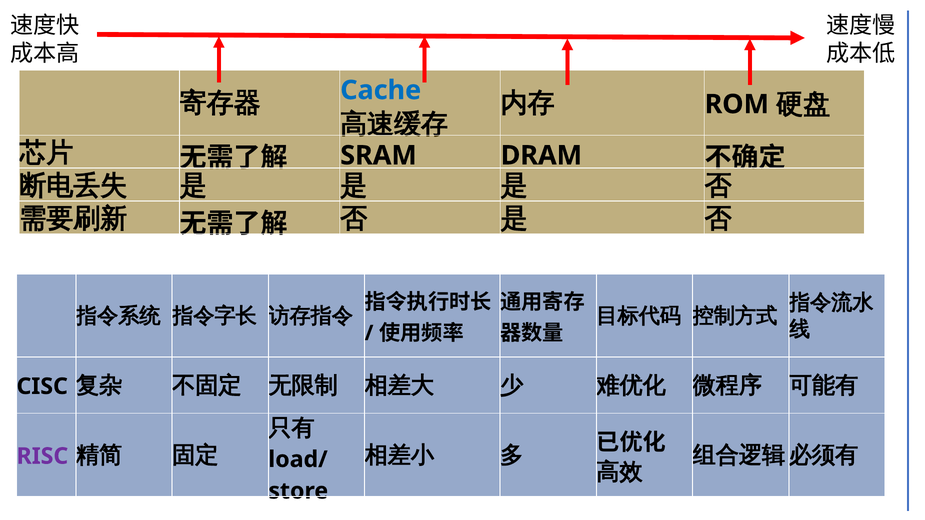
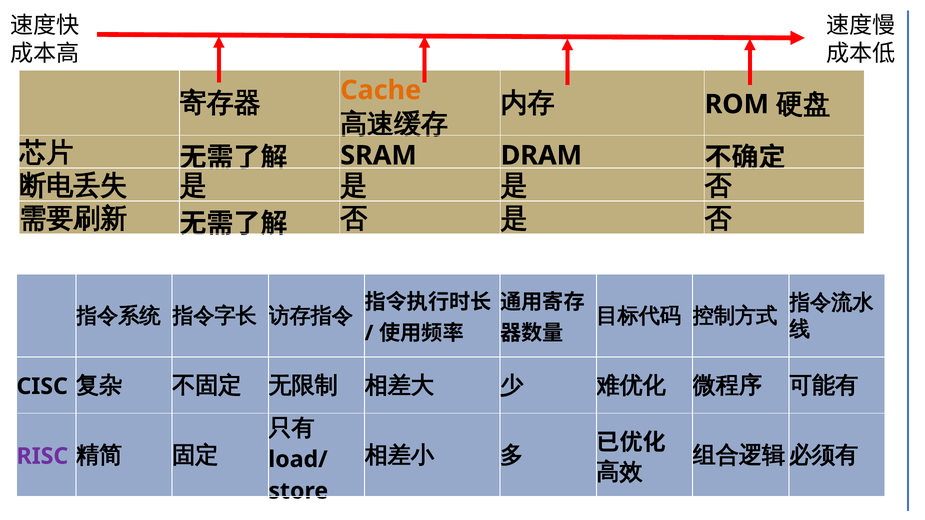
Cache colour: blue -> orange
